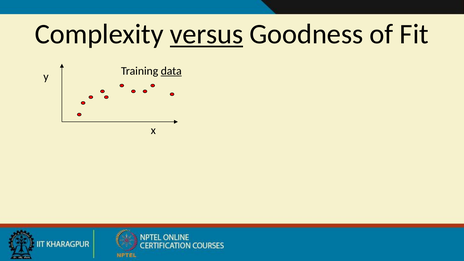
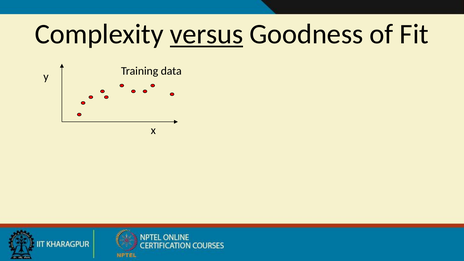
data underline: present -> none
